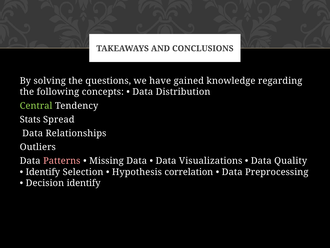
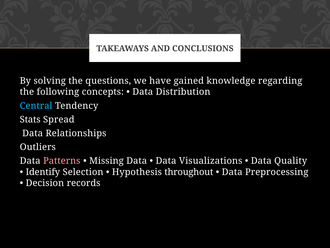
Central colour: light green -> light blue
correlation: correlation -> throughout
Decision identify: identify -> records
